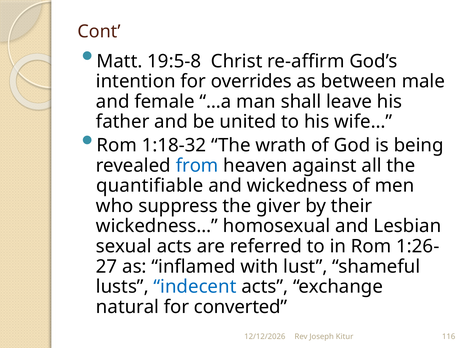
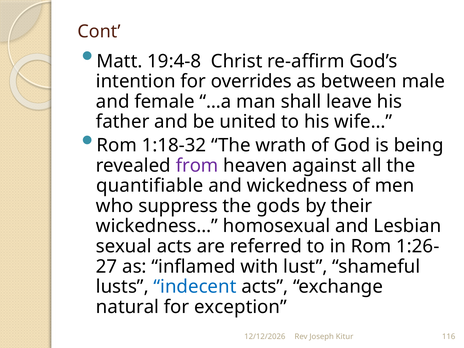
19:5-8: 19:5-8 -> 19:4-8
from colour: blue -> purple
giver: giver -> gods
converted: converted -> exception
